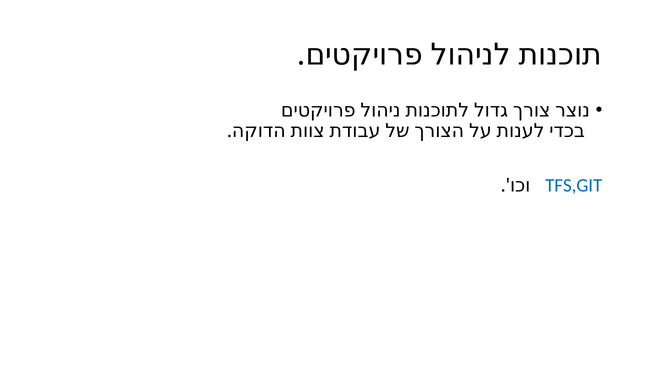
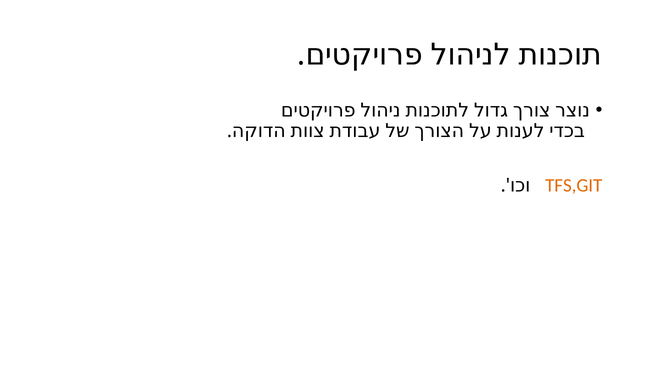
TFS,GIT colour: blue -> orange
